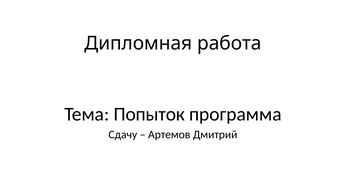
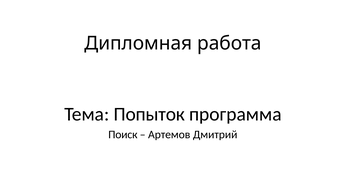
Сдачу: Сдачу -> Поиск
